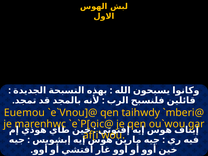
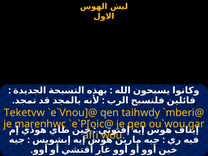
Euemou: Euemou -> Teketvw
